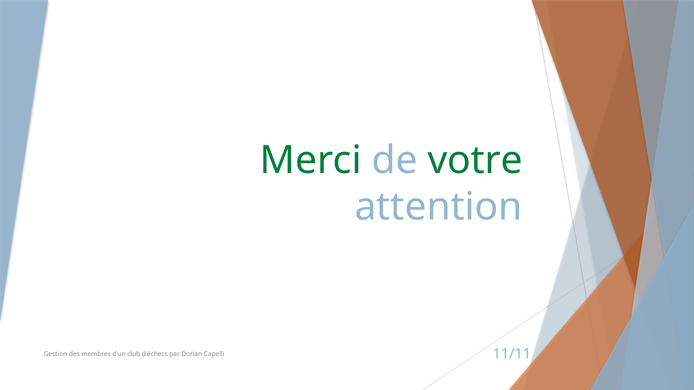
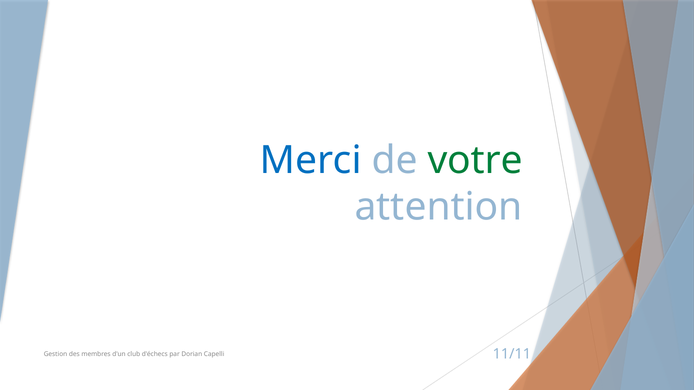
Merci colour: green -> blue
